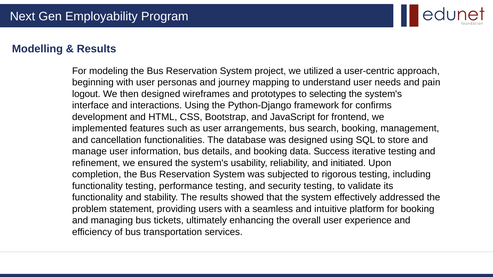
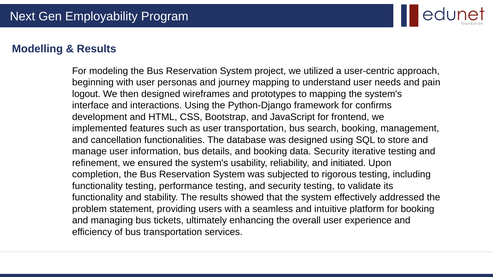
to selecting: selecting -> mapping
user arrangements: arrangements -> transportation
data Success: Success -> Security
